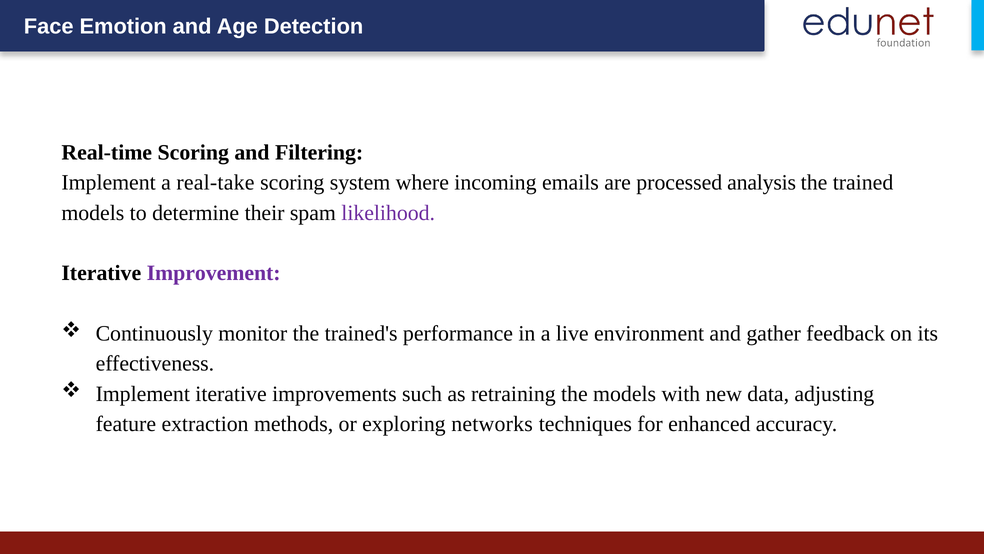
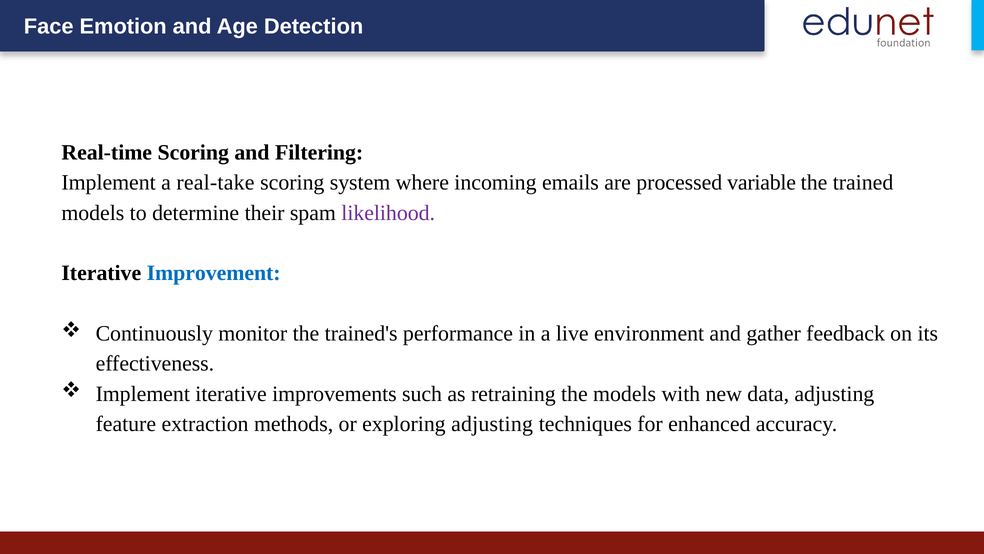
analysis: analysis -> variable
Improvement colour: purple -> blue
exploring networks: networks -> adjusting
